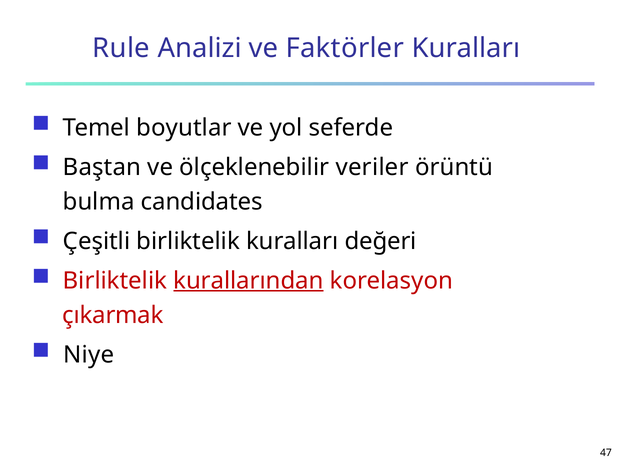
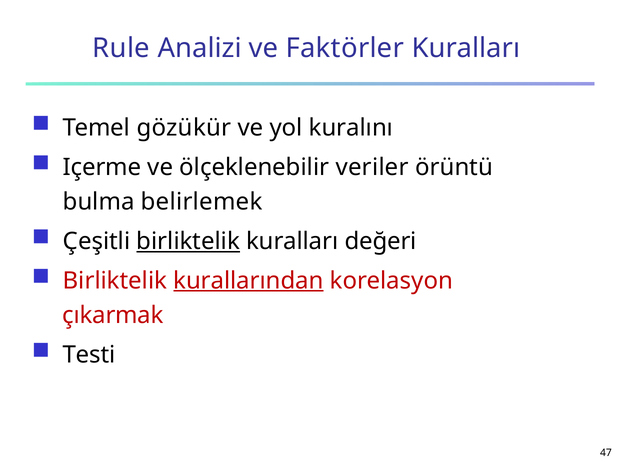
boyutlar: boyutlar -> gözükür
seferde: seferde -> kuralını
Baştan: Baştan -> Içerme
candidates: candidates -> belirlemek
birliktelik at (188, 241) underline: none -> present
Niye: Niye -> Testi
